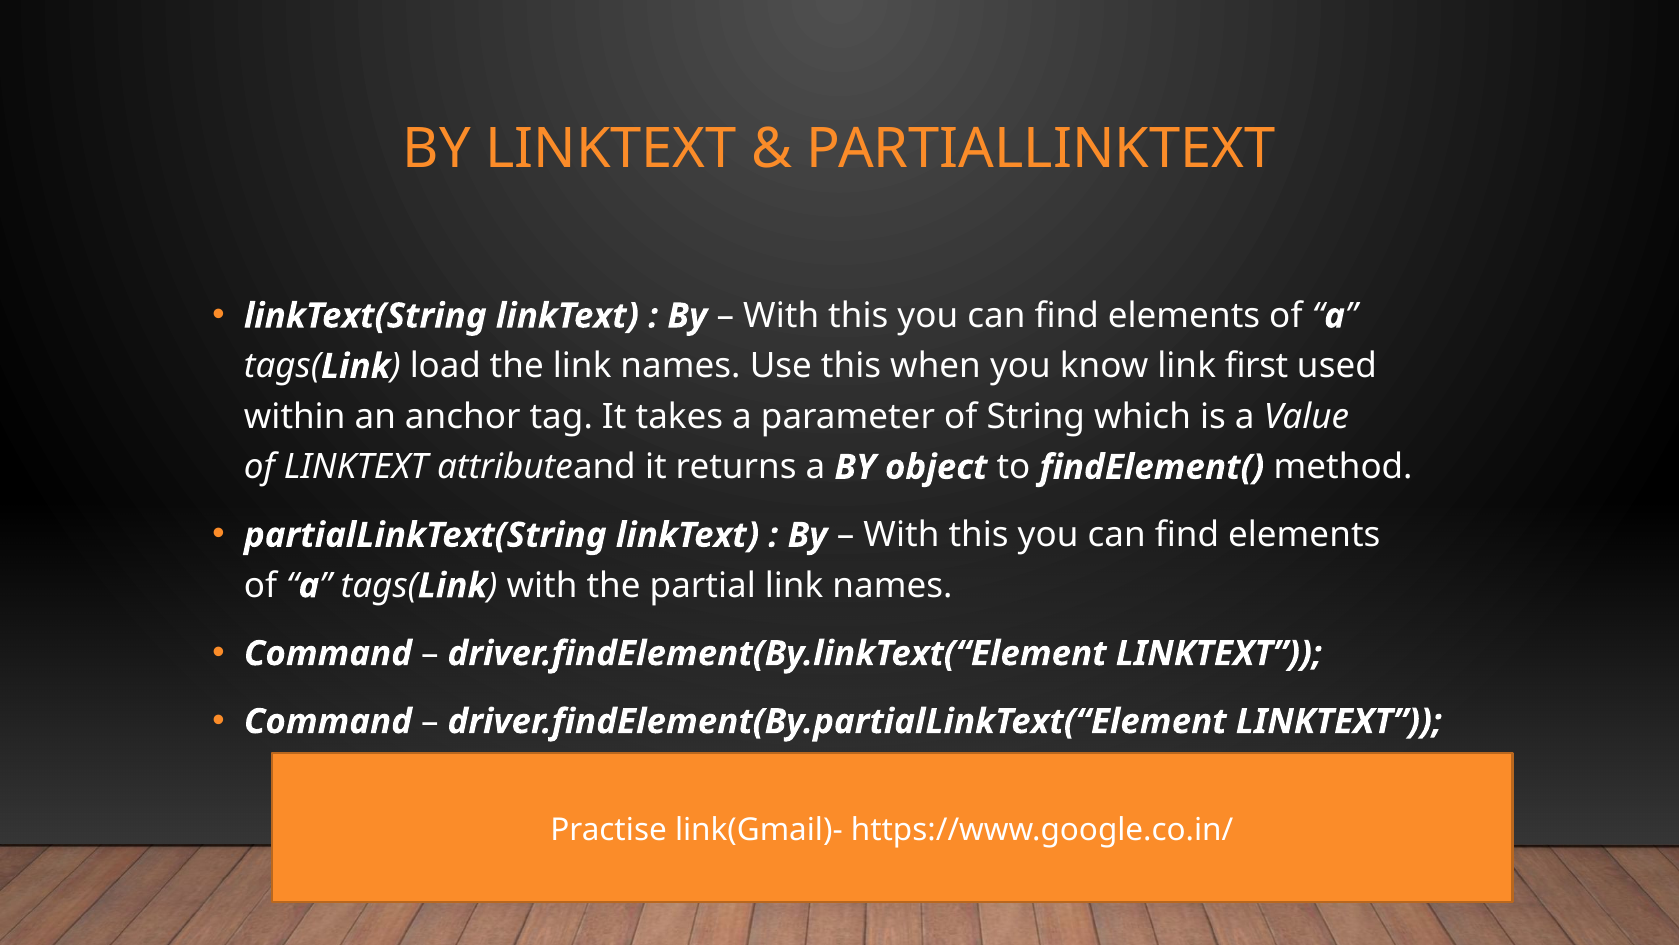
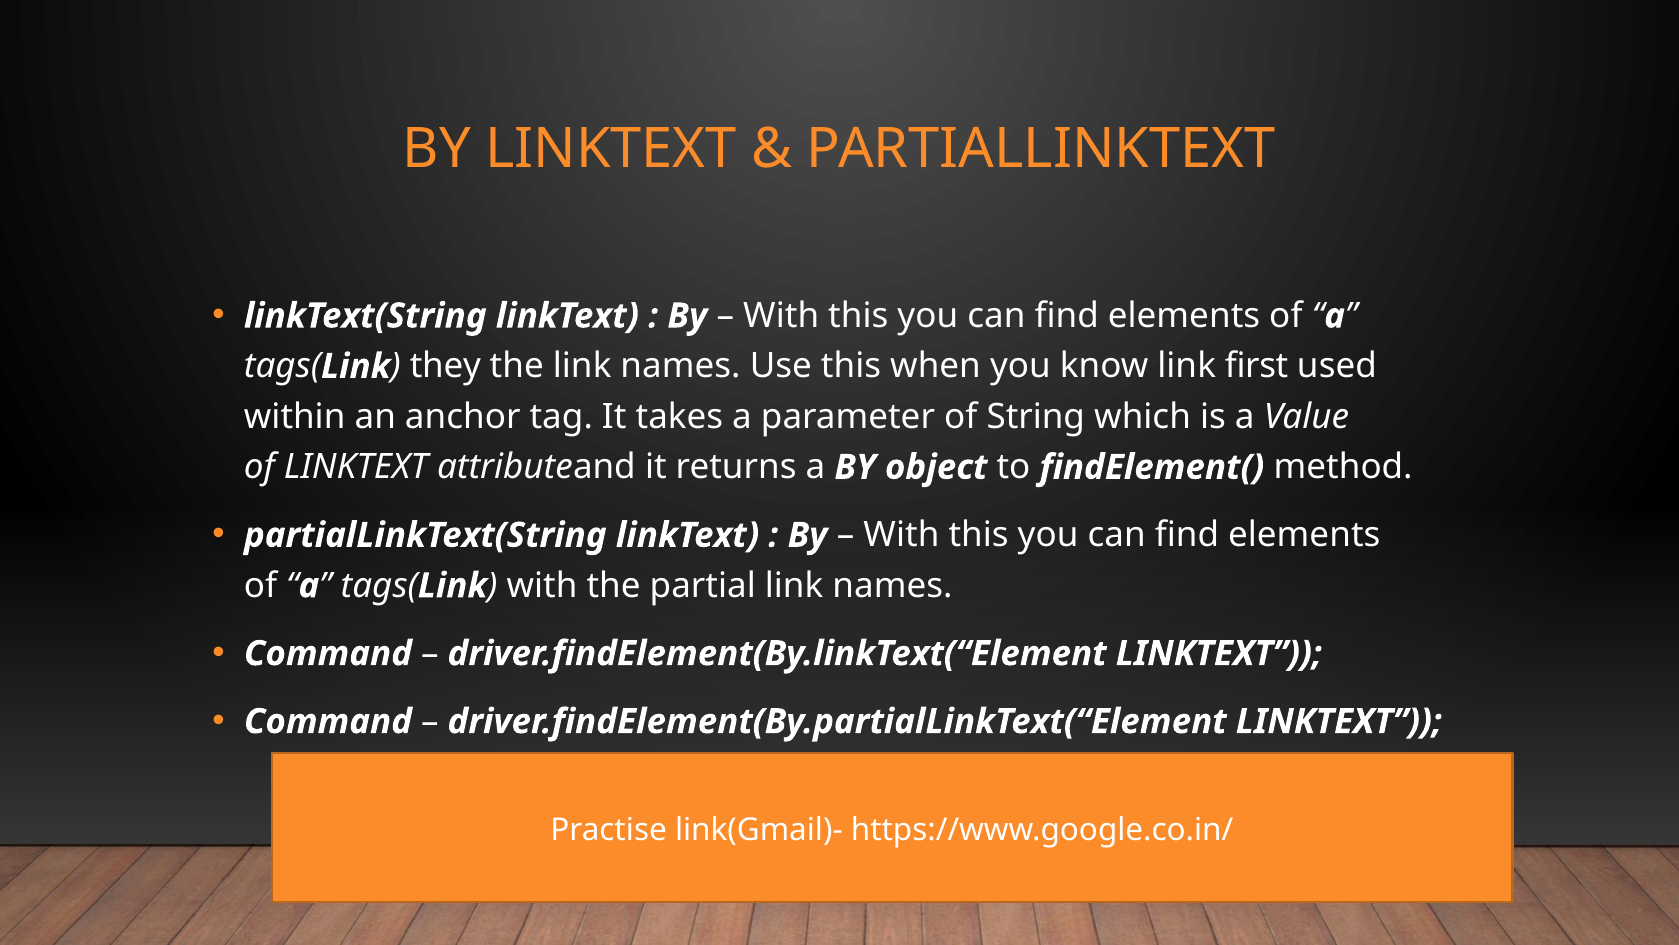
load: load -> they
